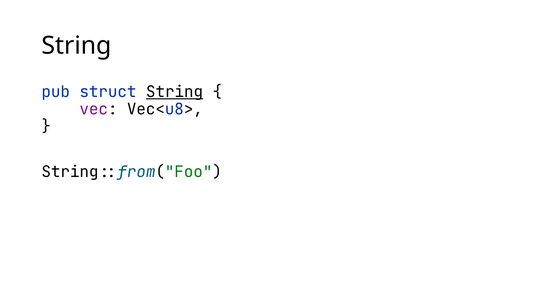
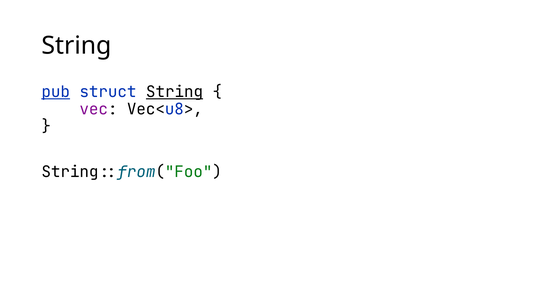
pub underline: none -> present
